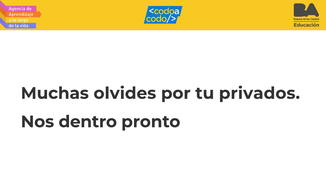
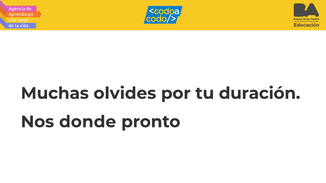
privados: privados -> duración
dentro: dentro -> donde
